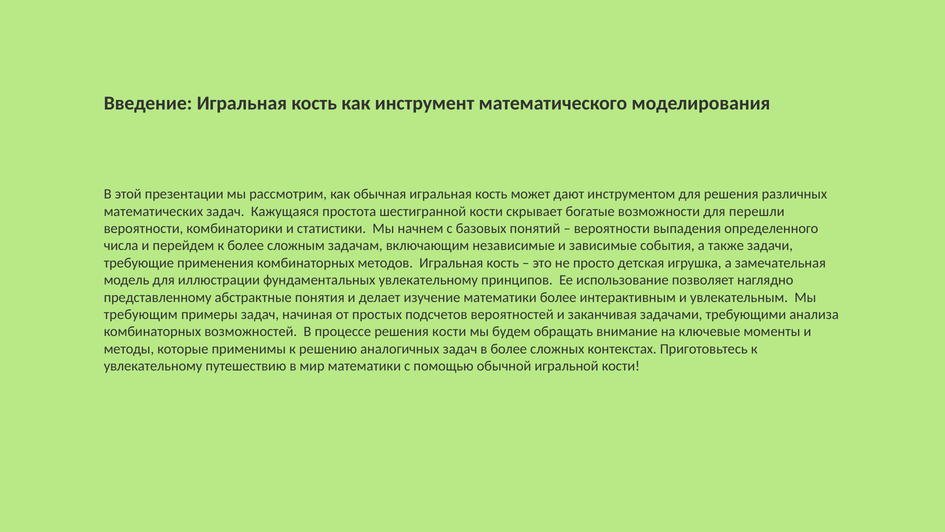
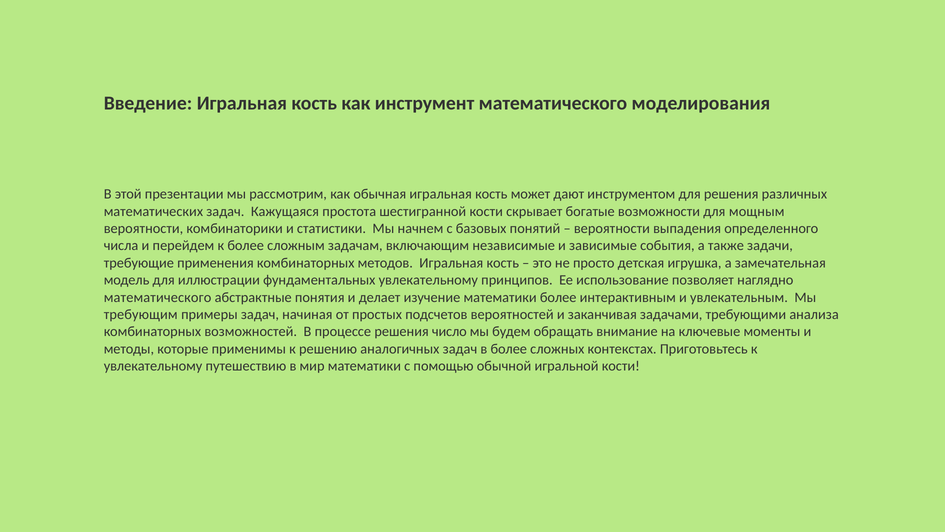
перешли: перешли -> мощным
представленному at (158, 297): представленному -> математического
решения кости: кости -> число
